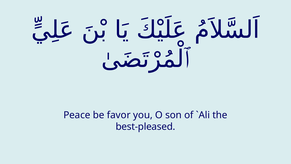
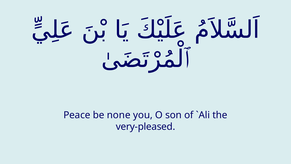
favor: favor -> none
best-pleased: best-pleased -> very-pleased
